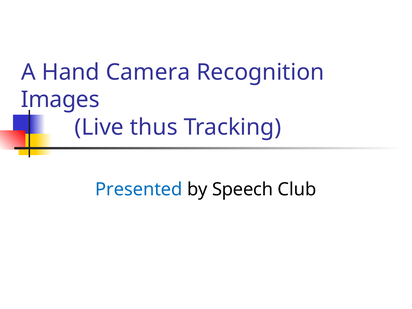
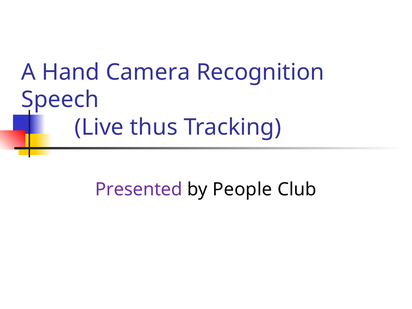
Images: Images -> Speech
Presented colour: blue -> purple
Speech: Speech -> People
